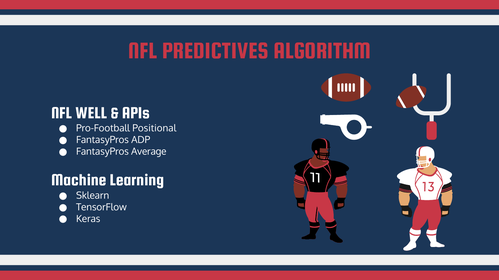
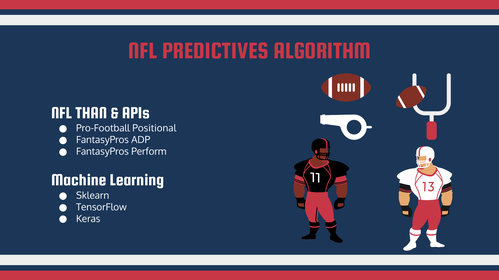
WELL: WELL -> THAN
Average: Average -> Perform
